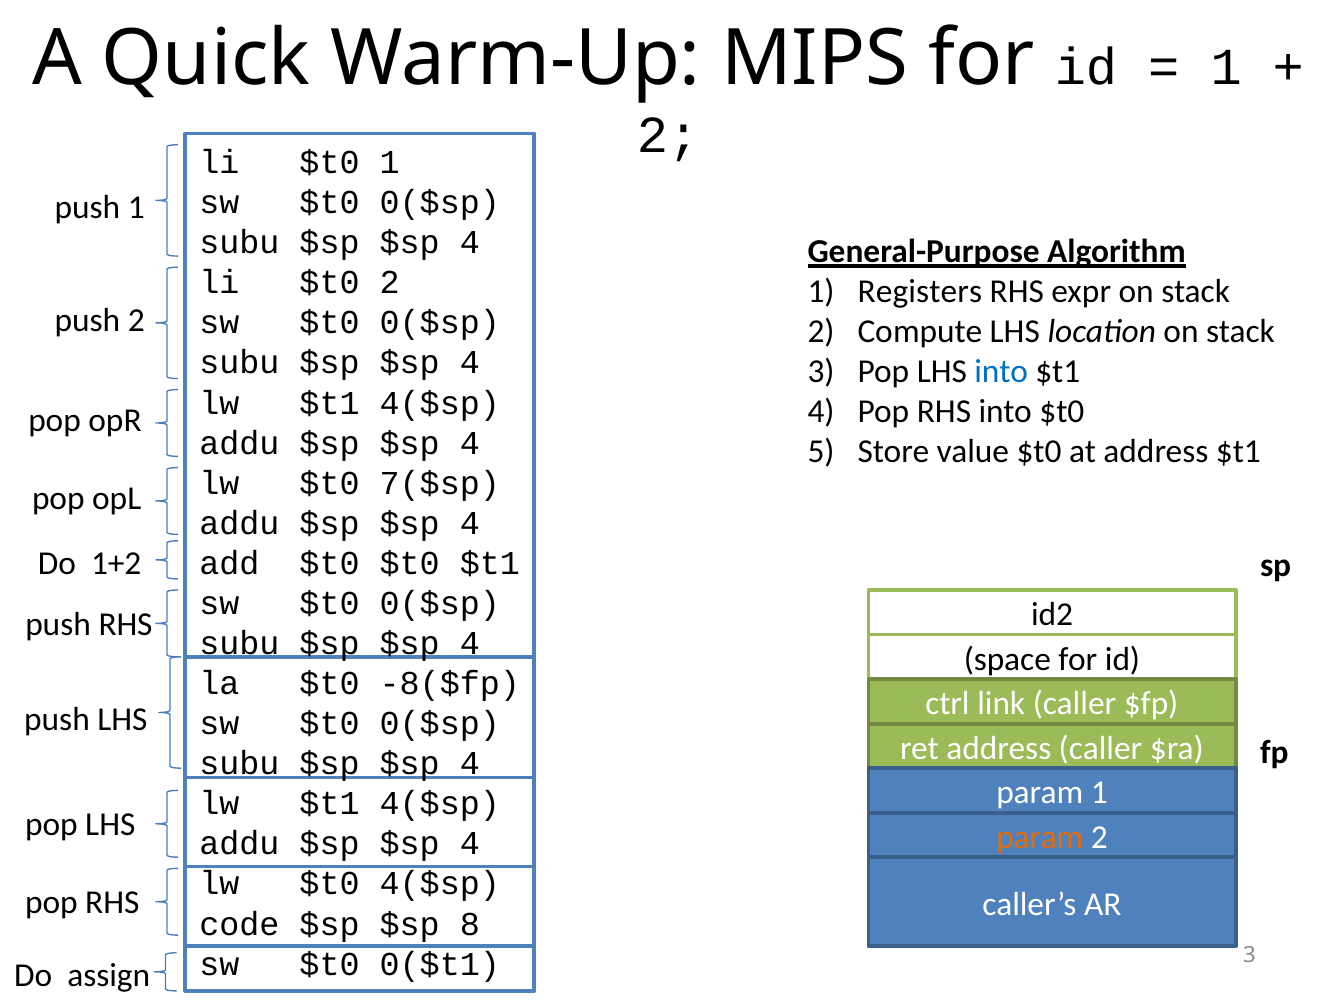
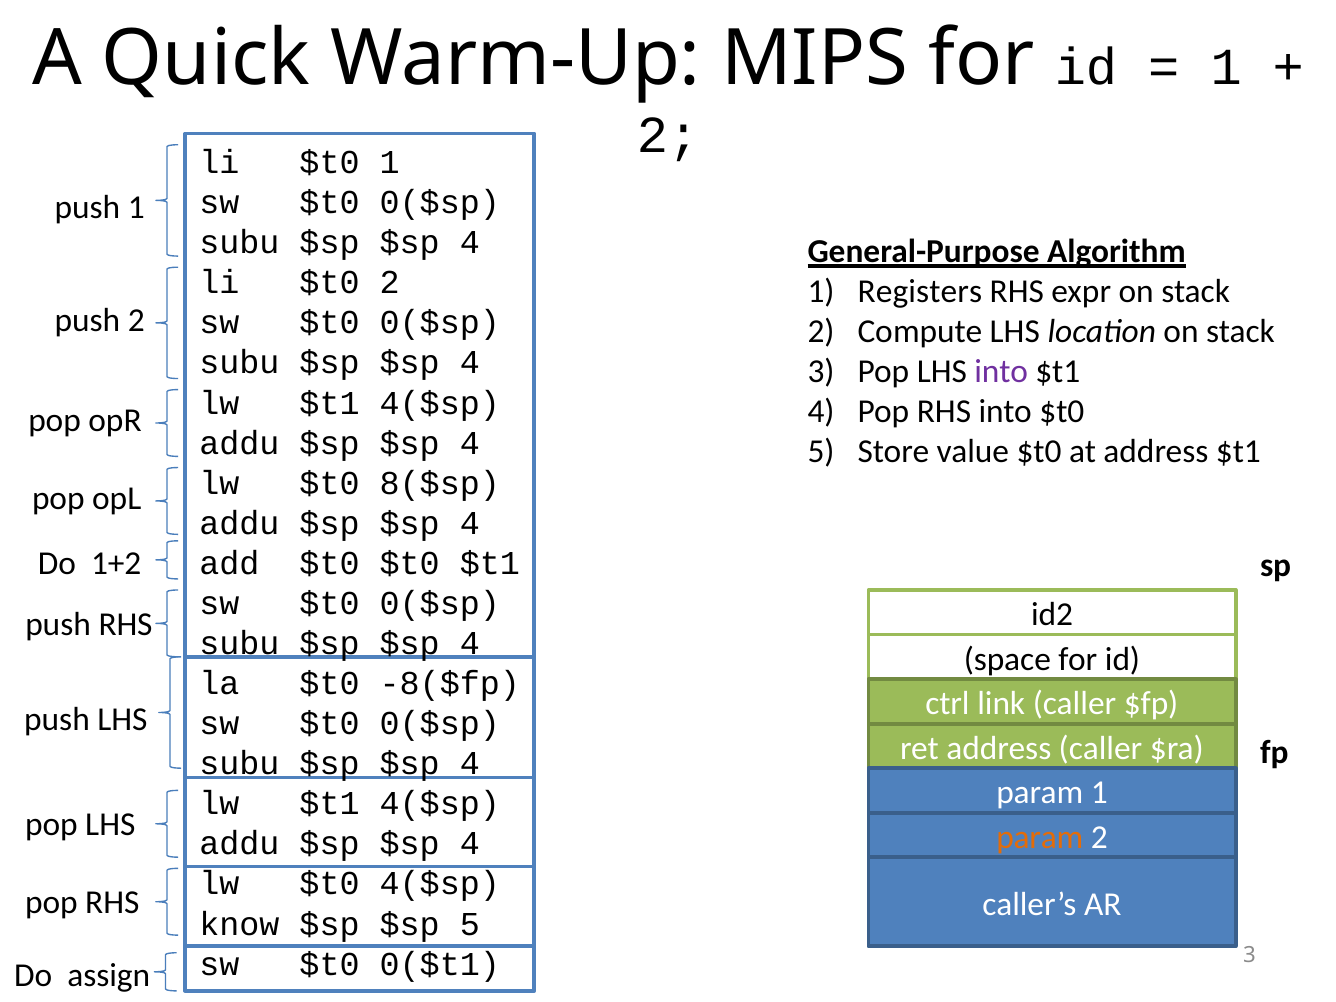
into at (1001, 372) colour: blue -> purple
7($sp: 7($sp -> 8($sp
code: code -> know
$sp 8: 8 -> 5
